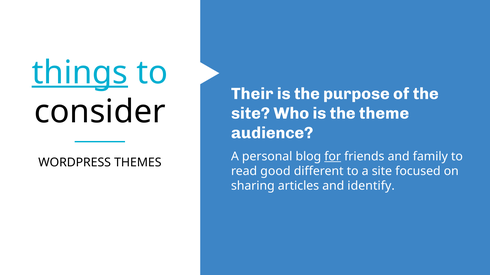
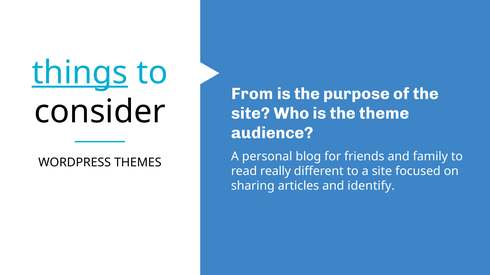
Their: Their -> From
for underline: present -> none
good: good -> really
